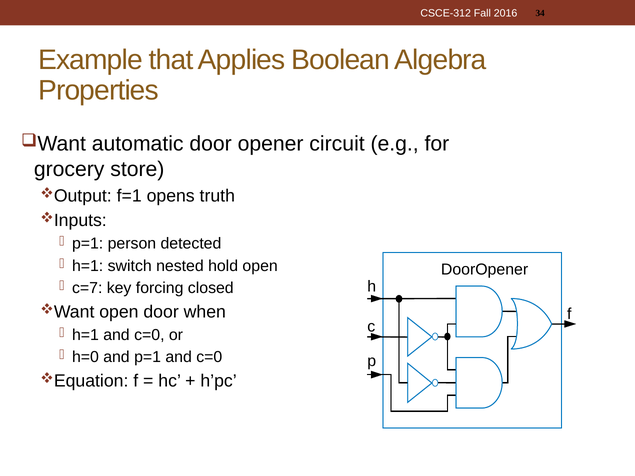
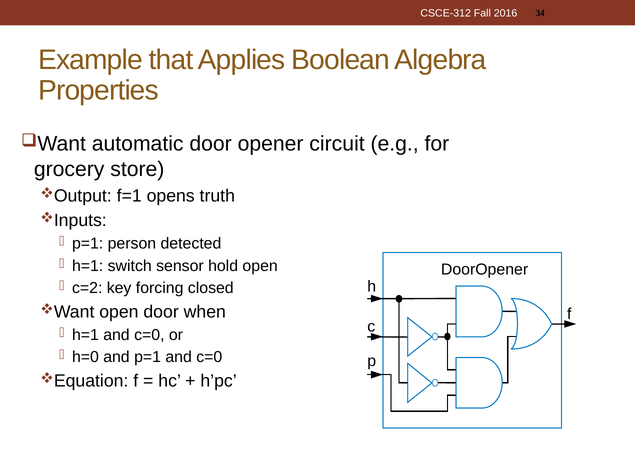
nested: nested -> sensor
c=7: c=7 -> c=2
